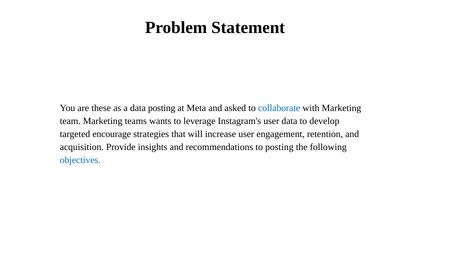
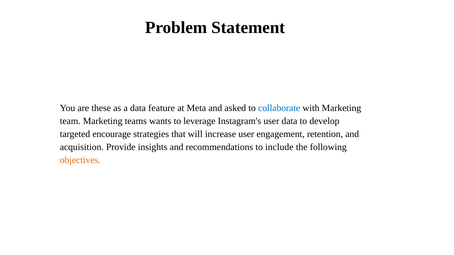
data posting: posting -> feature
to posting: posting -> include
objectives colour: blue -> orange
